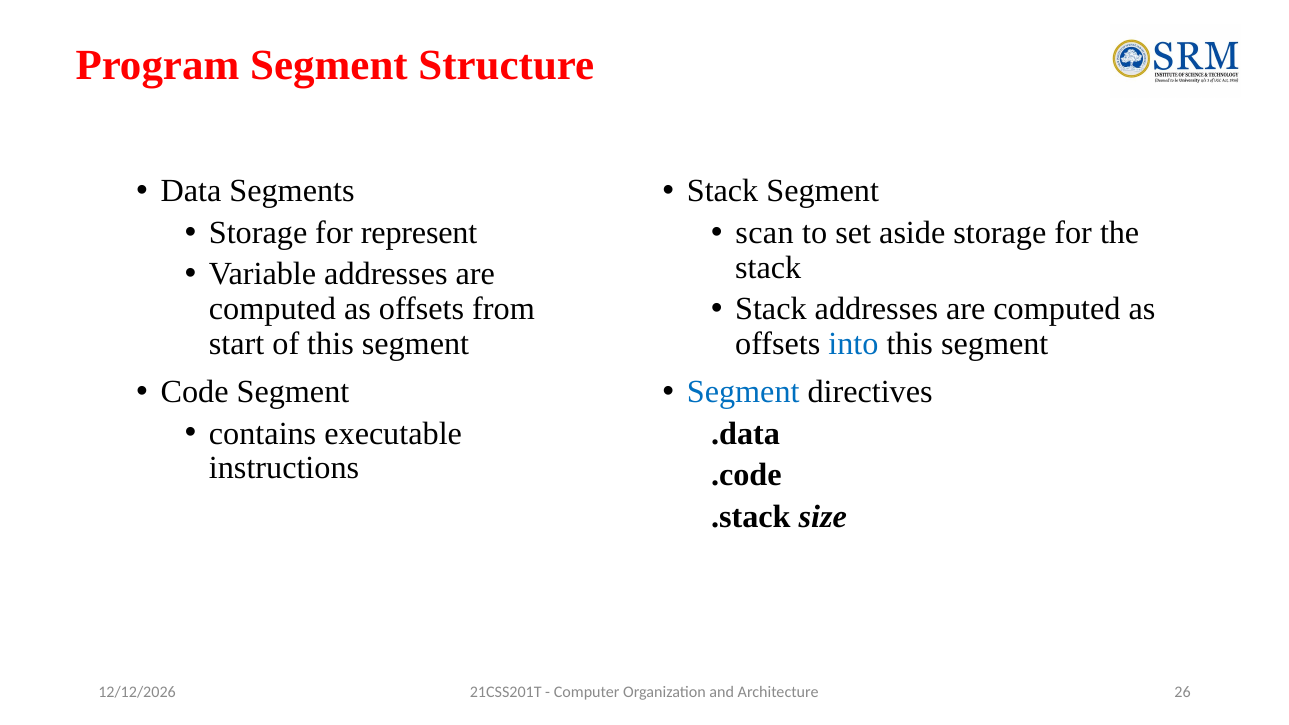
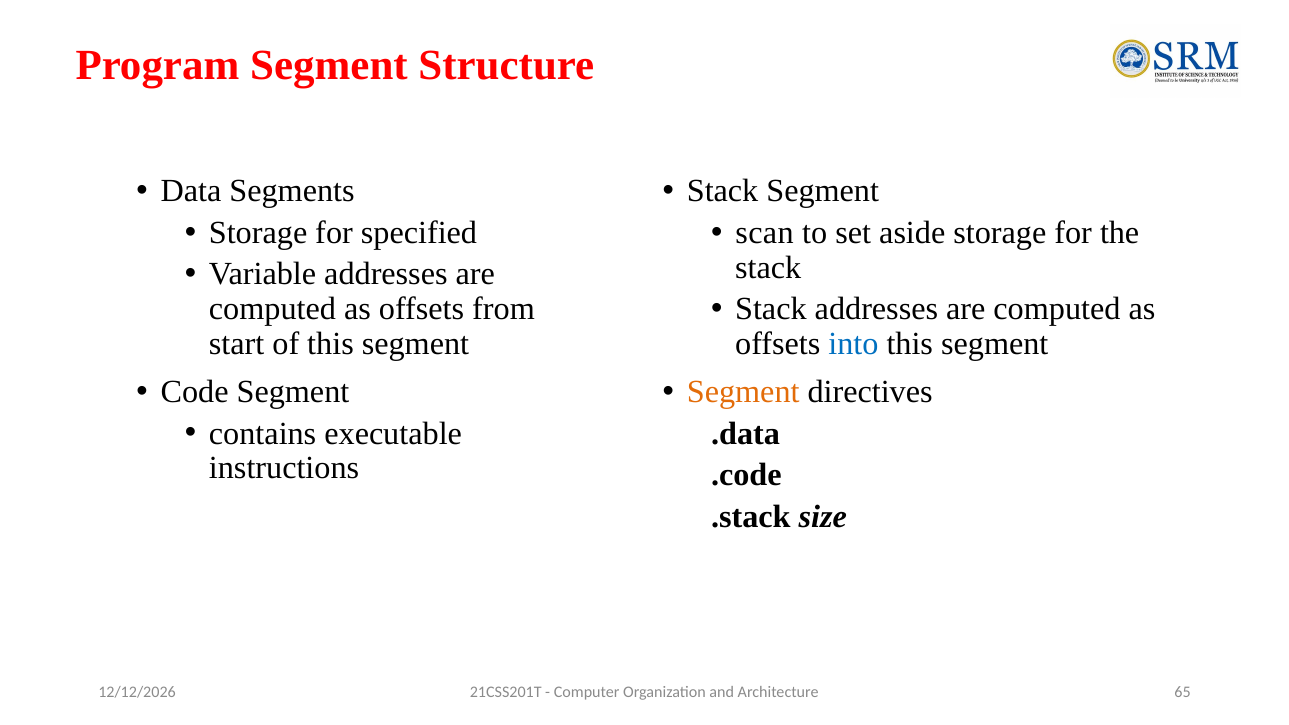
represent: represent -> specified
Segment at (743, 392) colour: blue -> orange
26: 26 -> 65
